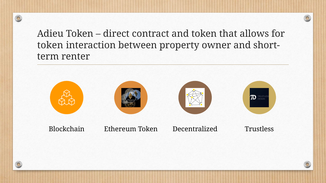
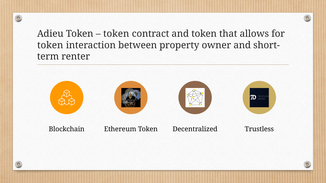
direct at (116, 34): direct -> token
